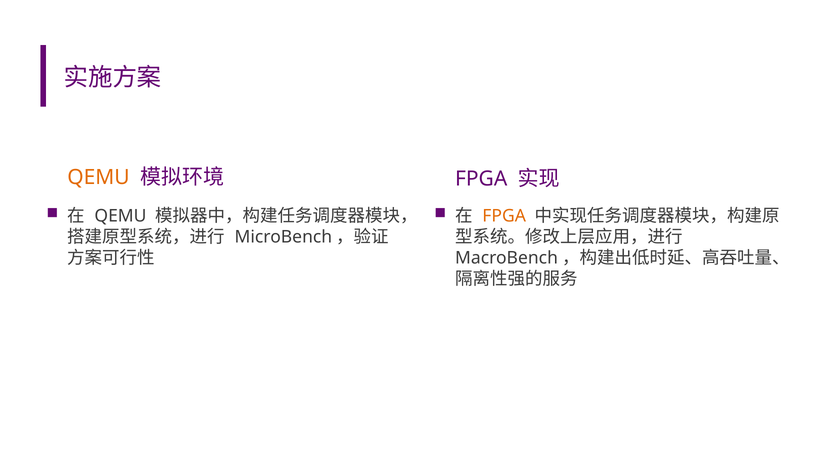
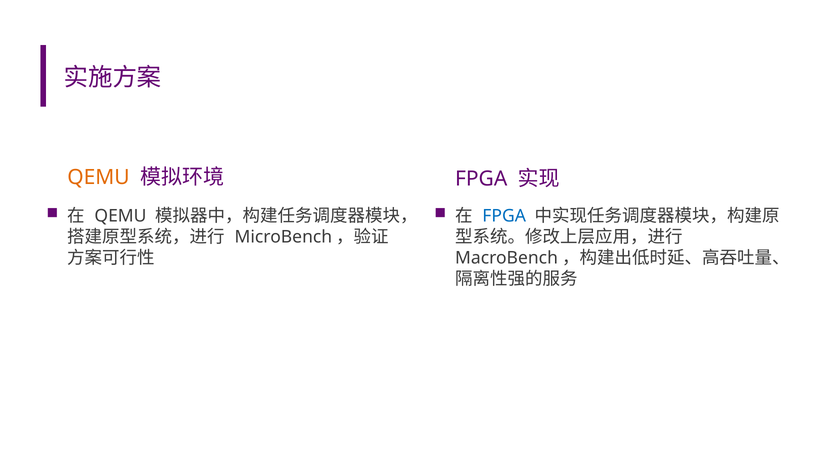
FPGA at (504, 216) colour: orange -> blue
